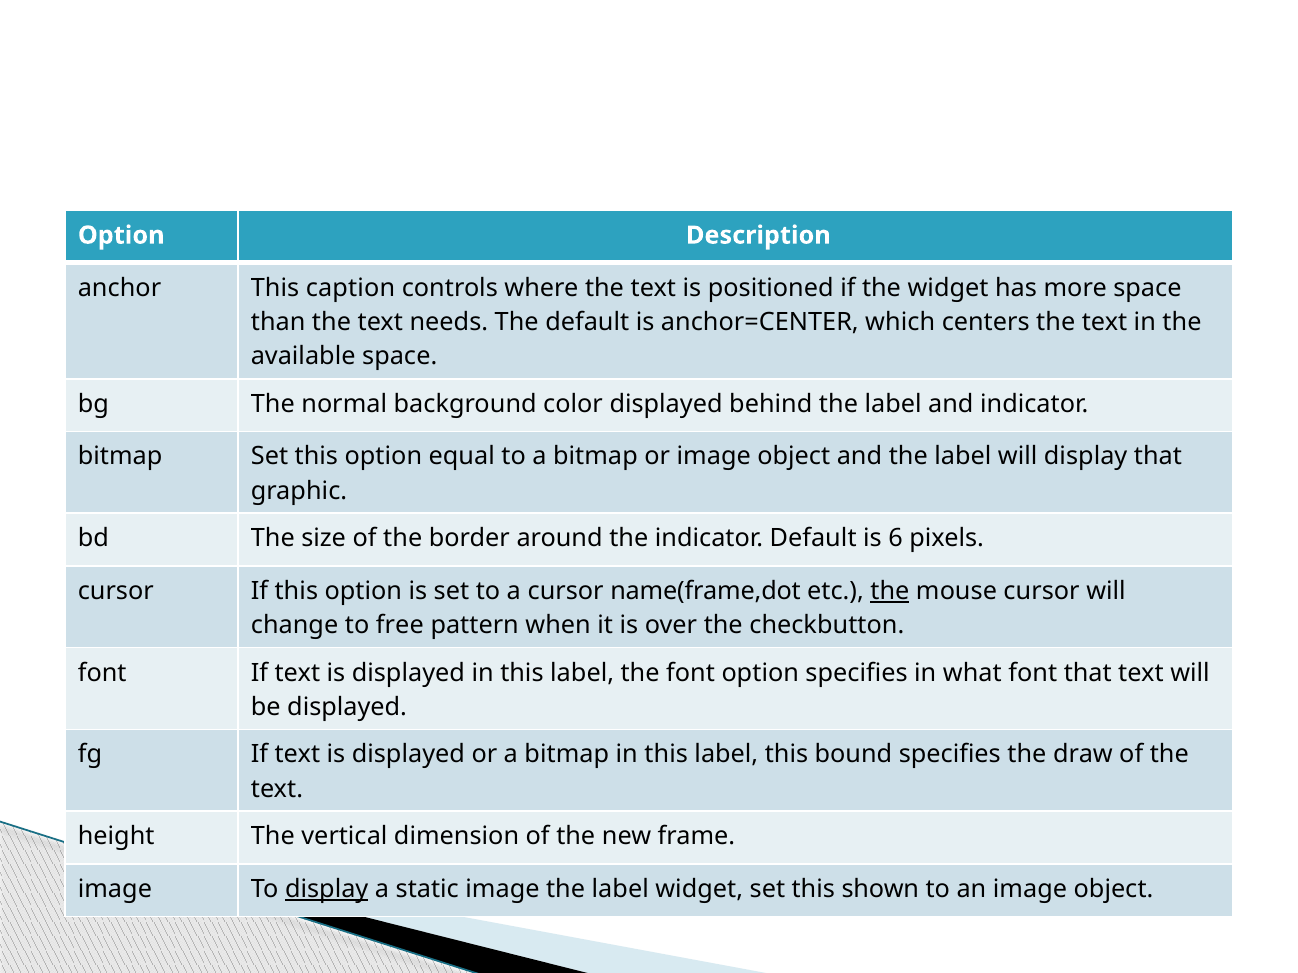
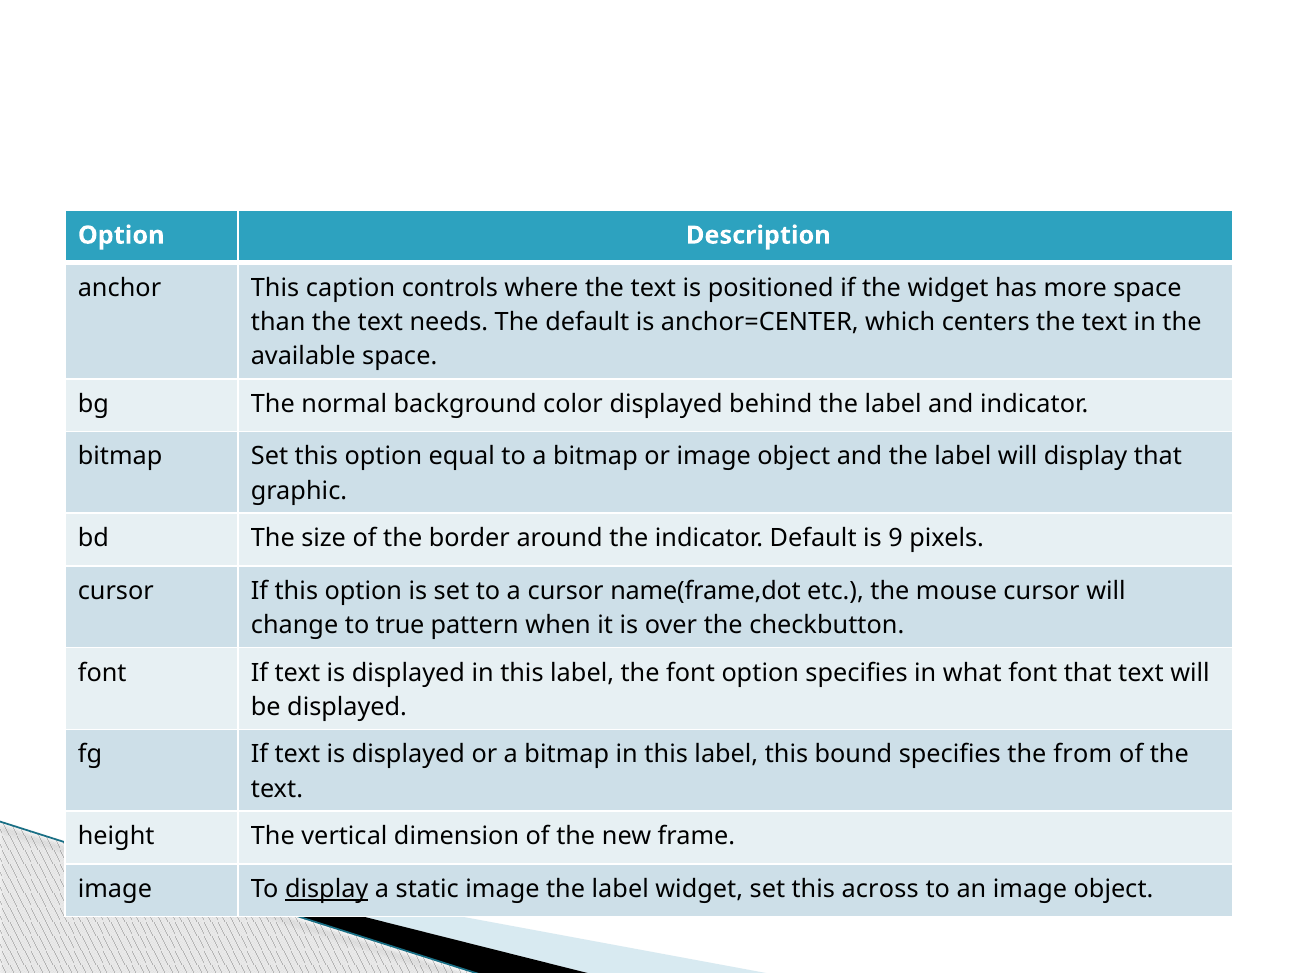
6: 6 -> 9
the at (890, 591) underline: present -> none
free: free -> true
draw: draw -> from
shown: shown -> across
